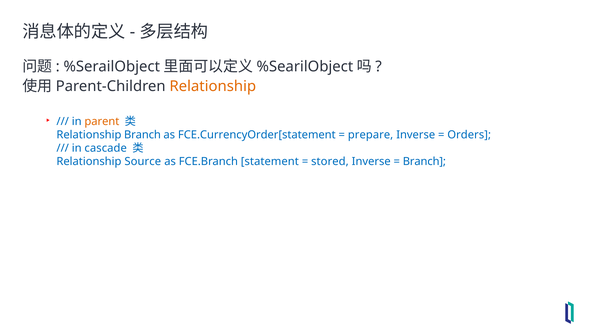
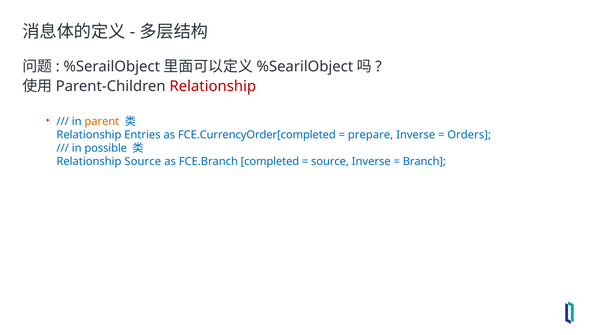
Relationship at (213, 86) colour: orange -> red
Relationship Branch: Branch -> Entries
FCE.CurrencyOrder[statement: FCE.CurrencyOrder[statement -> FCE.CurrencyOrder[completed
cascade: cascade -> possible
statement: statement -> completed
stored at (330, 162): stored -> source
